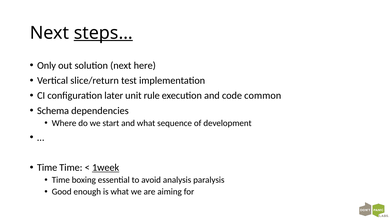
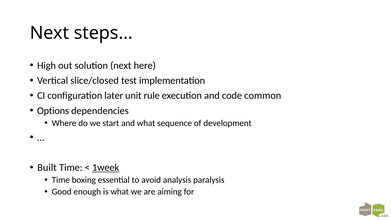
steps… underline: present -> none
Only: Only -> High
slice/return: slice/return -> slice/closed
Schema: Schema -> Options
Time at (47, 168): Time -> Built
